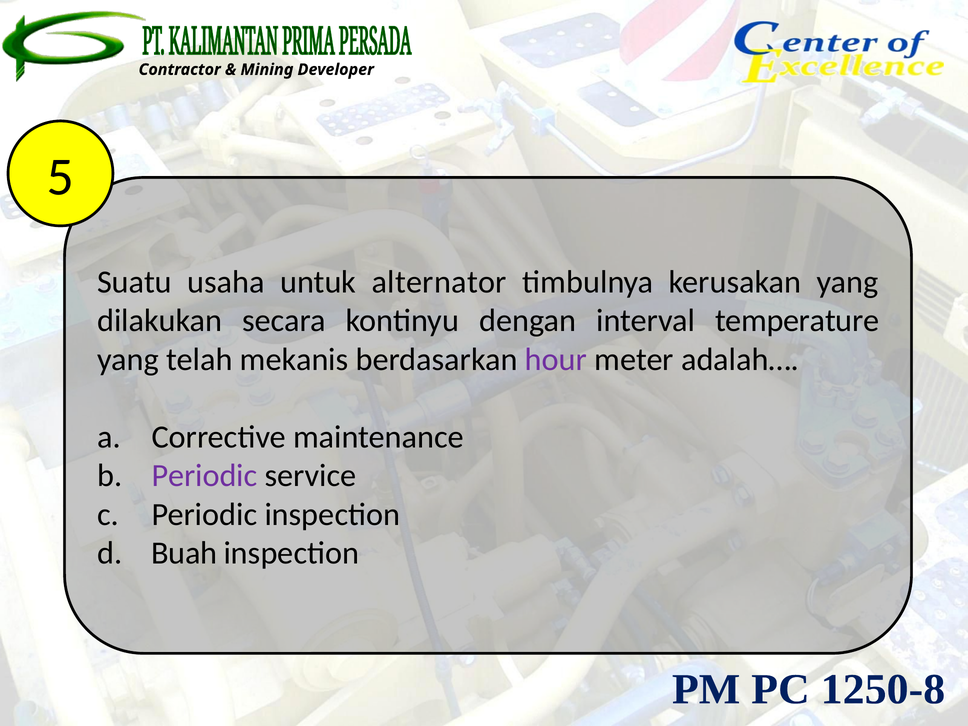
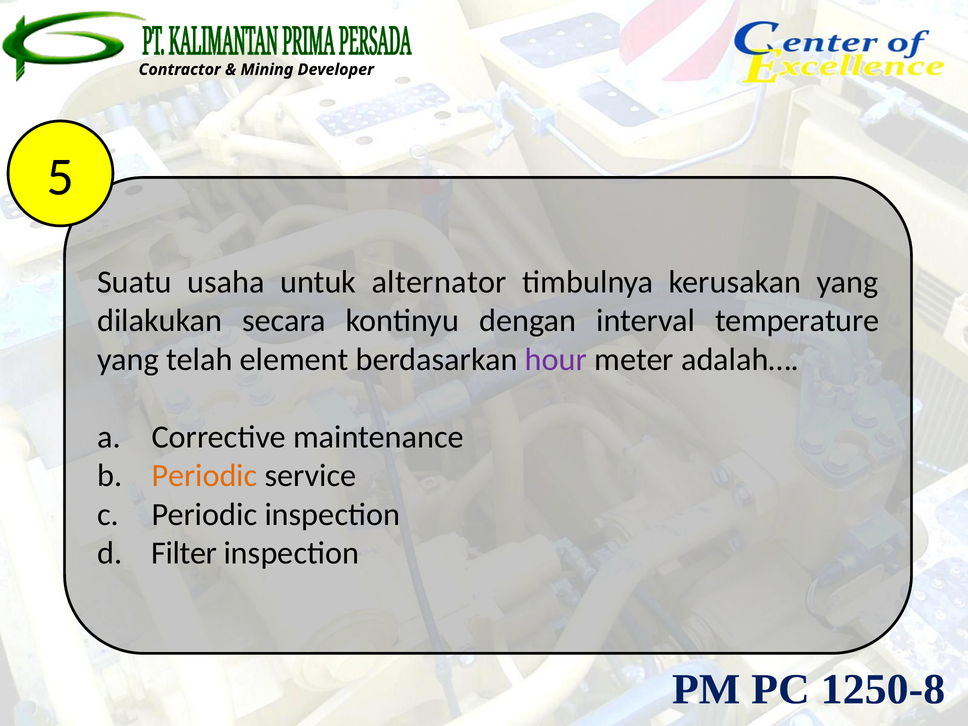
mekanis: mekanis -> element
Periodic at (205, 476) colour: purple -> orange
Buah: Buah -> Filter
